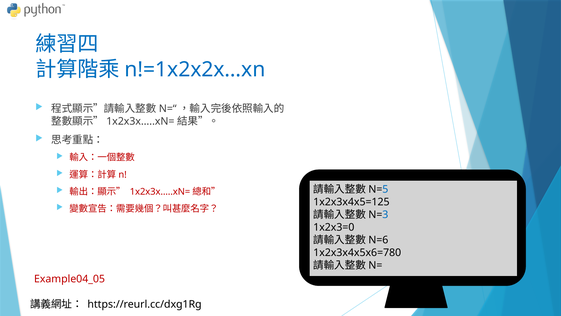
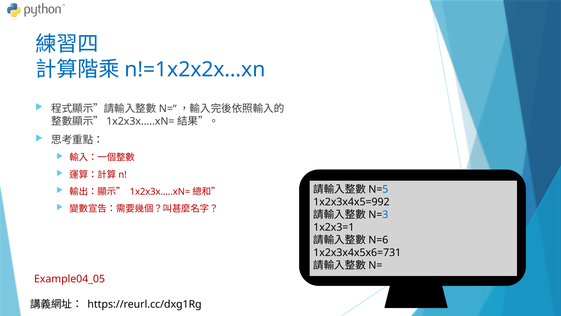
1x2x3x4x5=125: 1x2x3x4x5=125 -> 1x2x3x4x5=992
1x2x3=0: 1x2x3=0 -> 1x2x3=1
1x2x3x4x5x6=780: 1x2x3x4x5x6=780 -> 1x2x3x4x5x6=731
